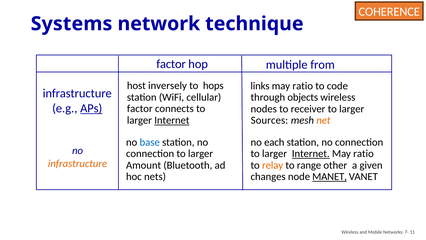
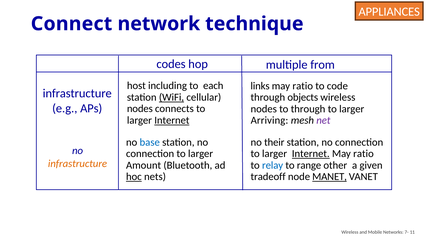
COHERENCE: COHERENCE -> APPLIANCES
Systems: Systems -> Connect
factor at (171, 64): factor -> codes
inversely: inversely -> including
hops: hops -> each
WiFi underline: none -> present
APs underline: present -> none
factor at (140, 109): factor -> nodes
to receiver: receiver -> through
Sources: Sources -> Arriving
net colour: orange -> purple
each: each -> their
relay colour: orange -> blue
hoc underline: none -> present
changes: changes -> tradeoff
